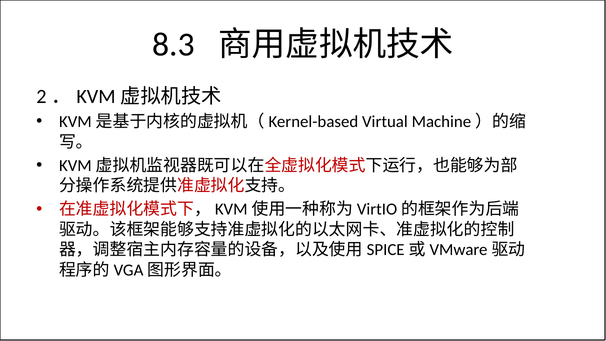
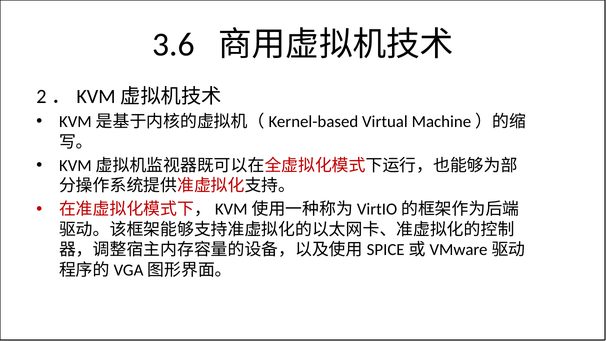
8.3: 8.3 -> 3.6
